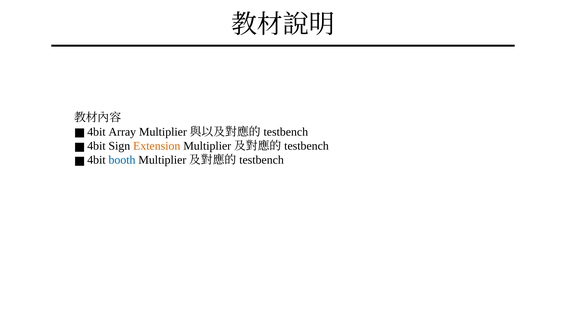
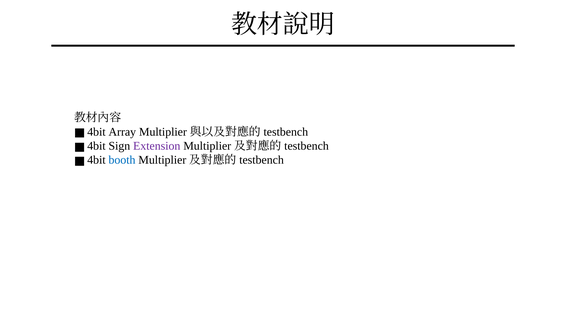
Extension colour: orange -> purple
